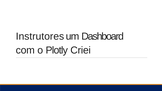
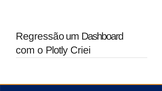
Instrutores: Instrutores -> Regressão
